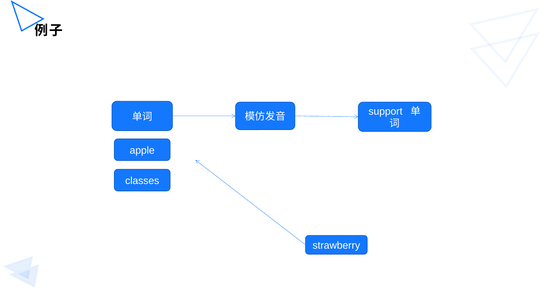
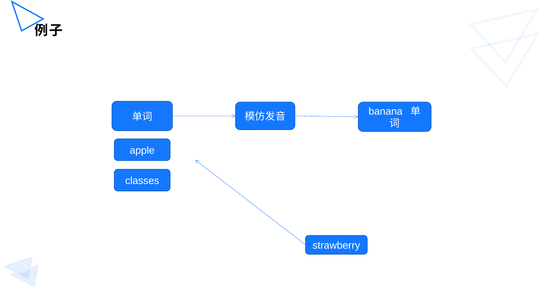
support: support -> banana
